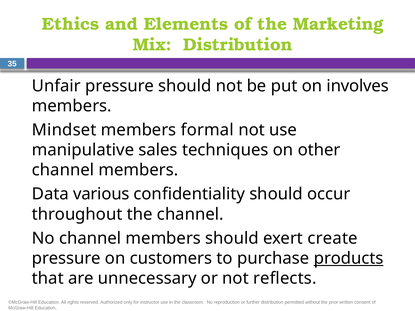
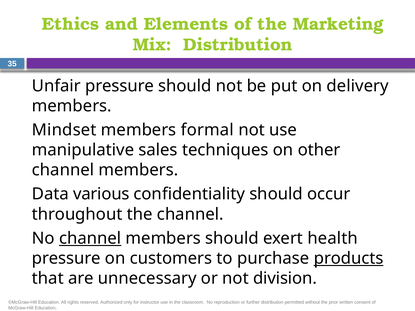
involves: involves -> delivery
channel at (90, 238) underline: none -> present
create: create -> health
reflects: reflects -> division
